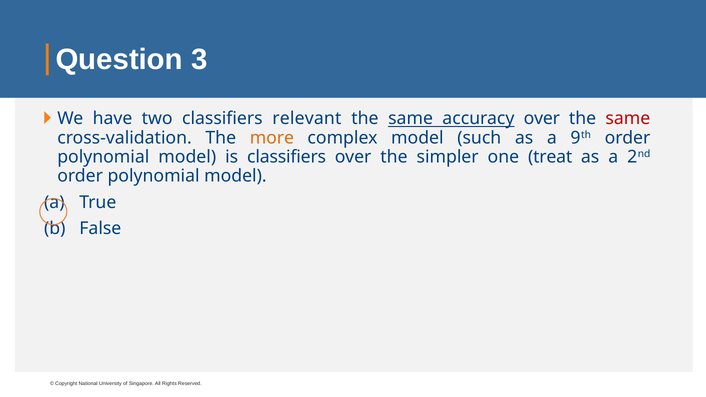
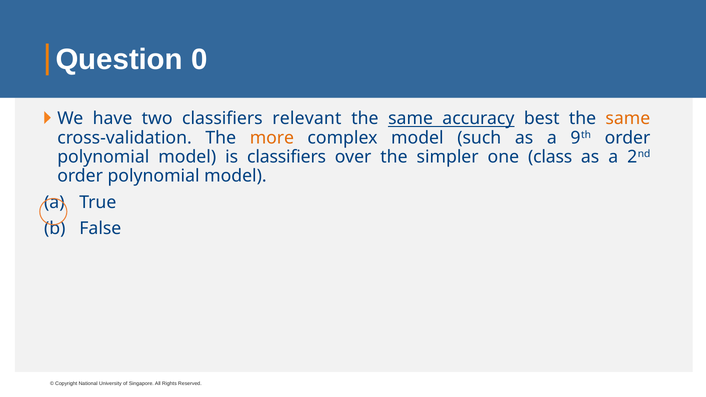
3: 3 -> 0
accuracy over: over -> best
same at (628, 119) colour: red -> orange
treat: treat -> class
